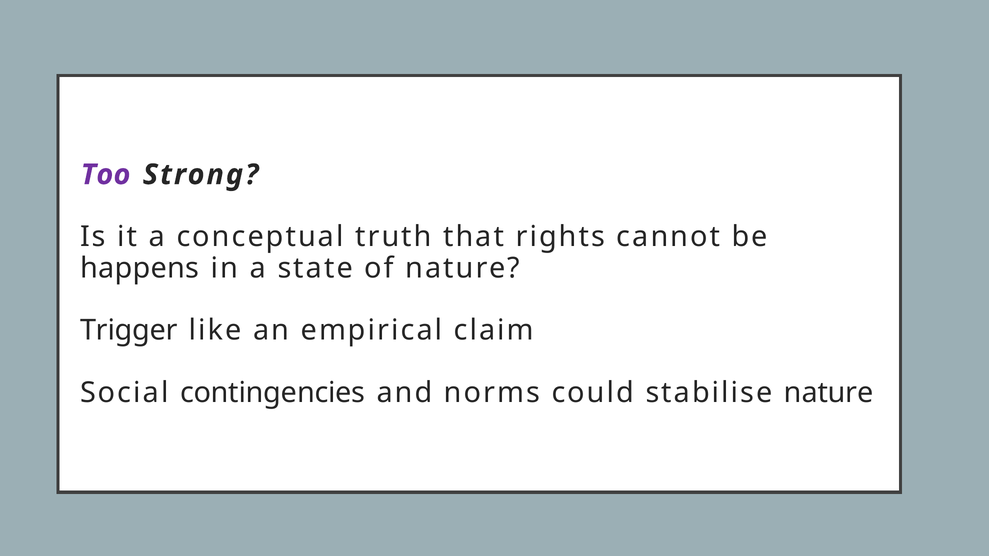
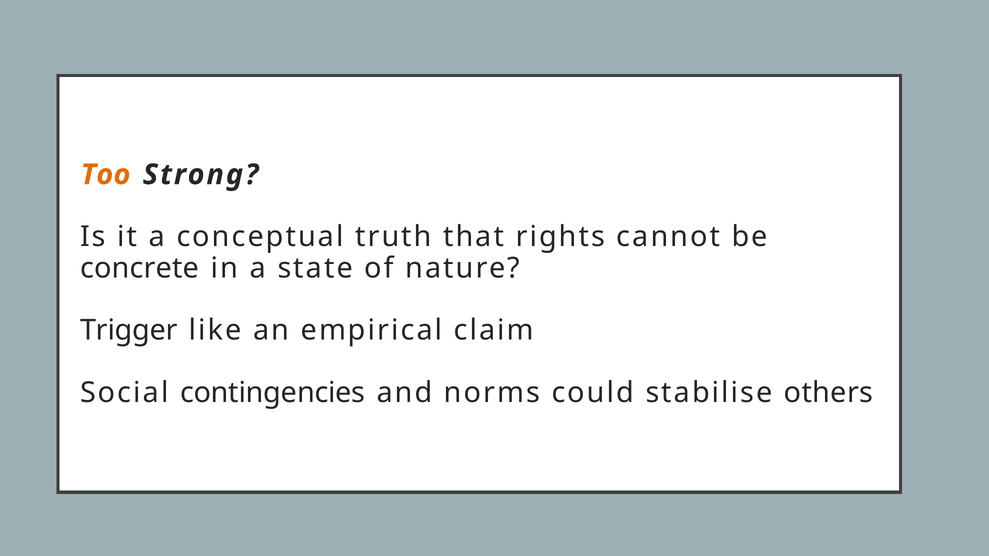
Too colour: purple -> orange
happens: happens -> concrete
stabilise nature: nature -> others
